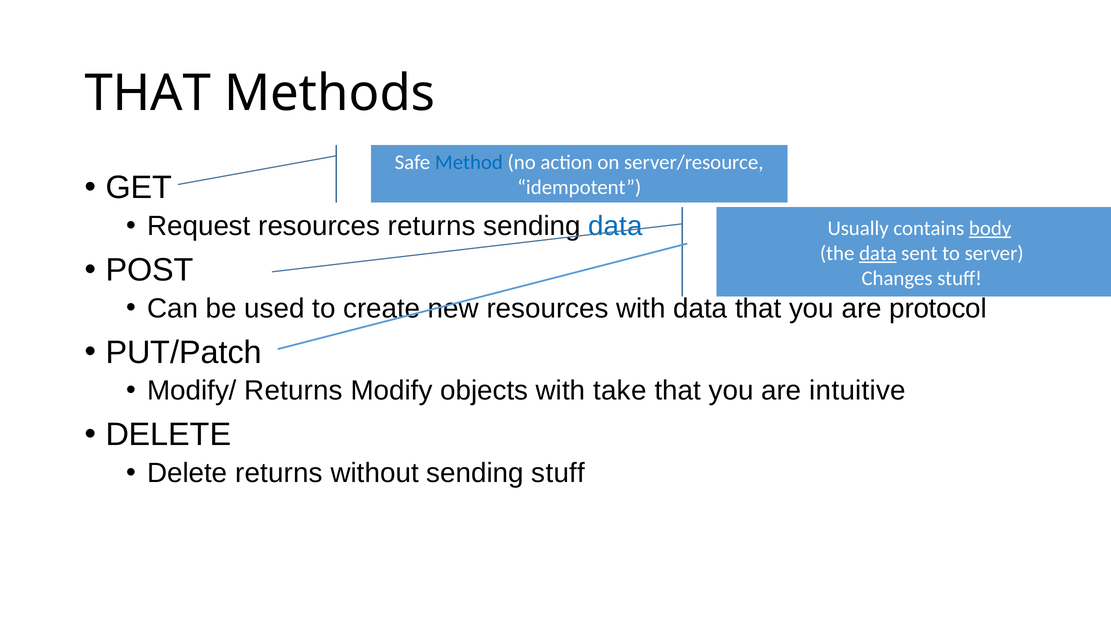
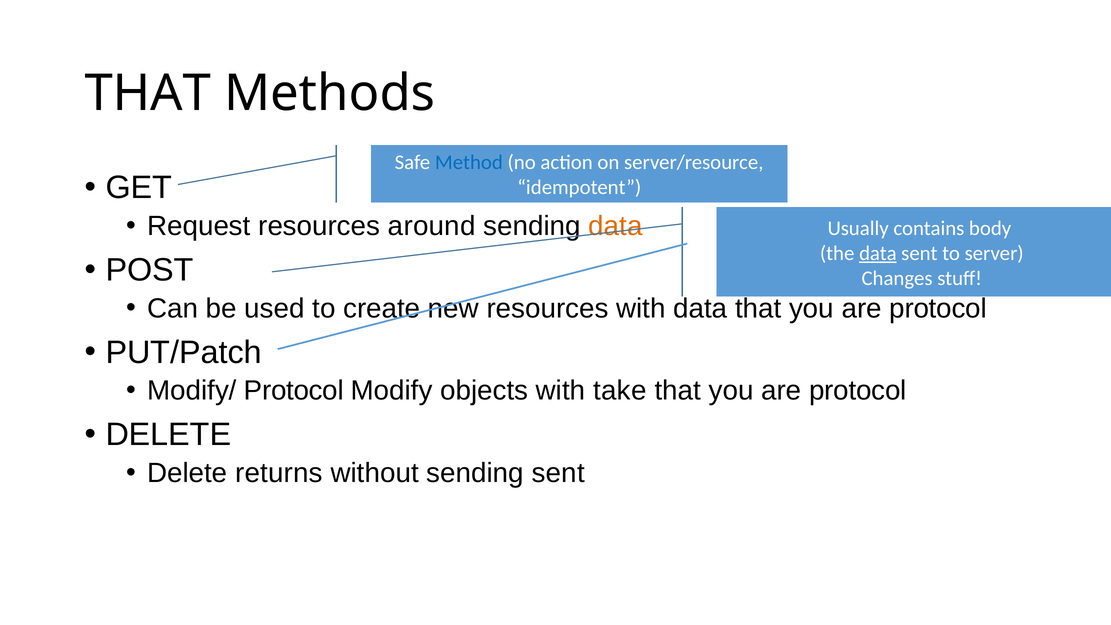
resources returns: returns -> around
data at (615, 226) colour: blue -> orange
body underline: present -> none
Modify/ Returns: Returns -> Protocol
intuitive at (858, 391): intuitive -> protocol
sending stuff: stuff -> sent
